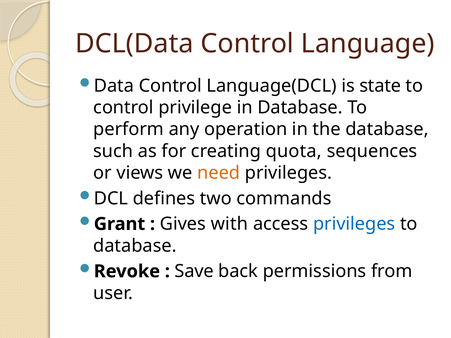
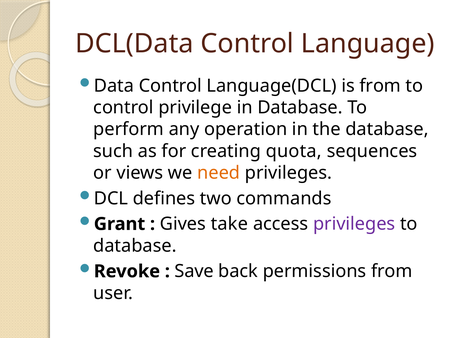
is state: state -> from
with: with -> take
privileges at (354, 224) colour: blue -> purple
